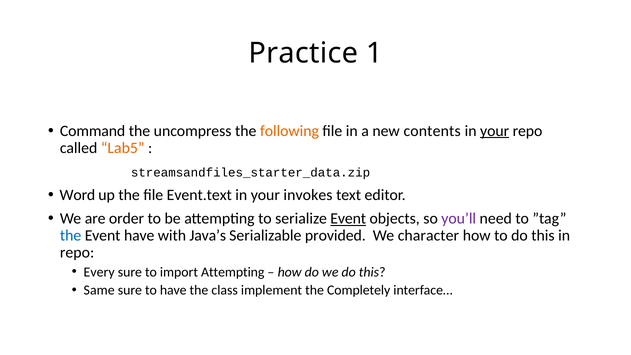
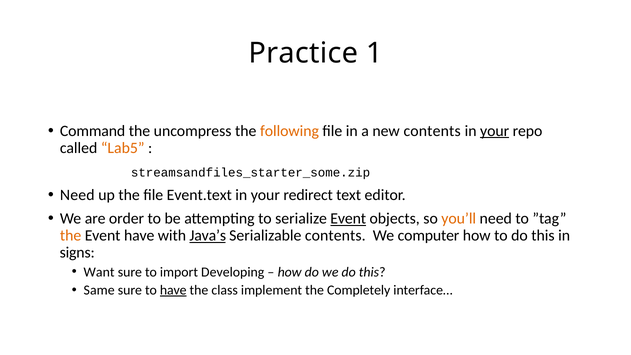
streamsandfiles_starter_data.zip: streamsandfiles_starter_data.zip -> streamsandfiles_starter_some.zip
Word at (77, 195): Word -> Need
invokes: invokes -> redirect
you’ll colour: purple -> orange
the at (71, 236) colour: blue -> orange
Java’s underline: none -> present
Serializable provided: provided -> contents
character: character -> computer
repo at (77, 253): repo -> signs
Every: Every -> Want
import Attempting: Attempting -> Developing
have at (173, 290) underline: none -> present
